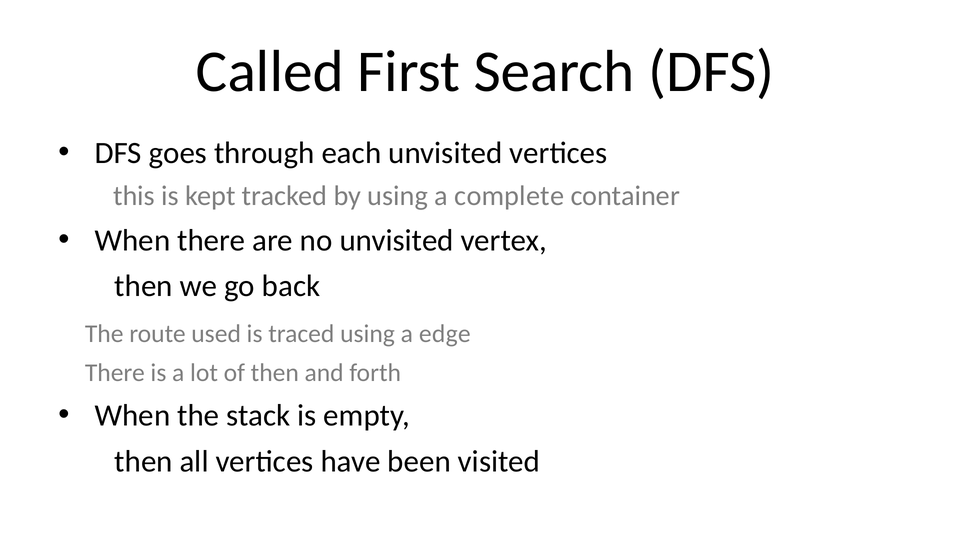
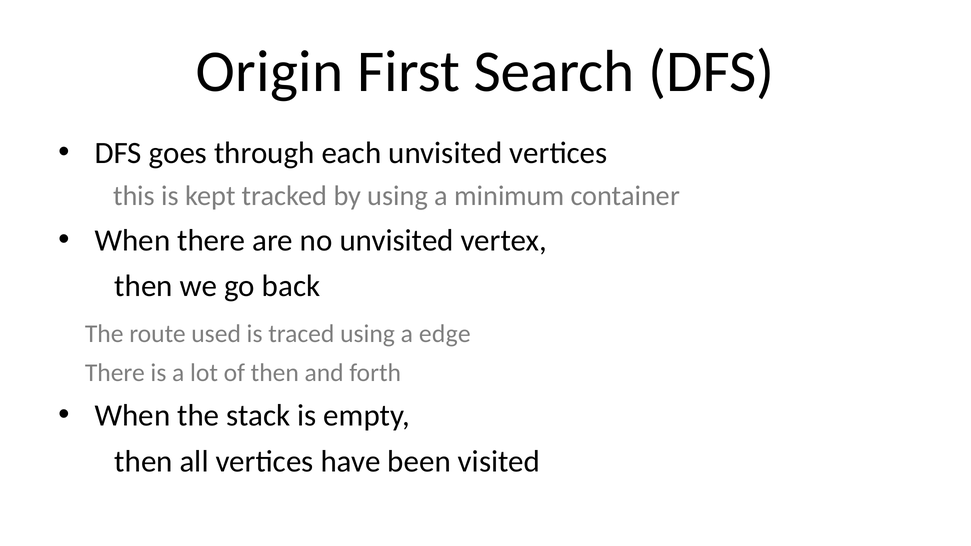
Called: Called -> Origin
complete: complete -> minimum
